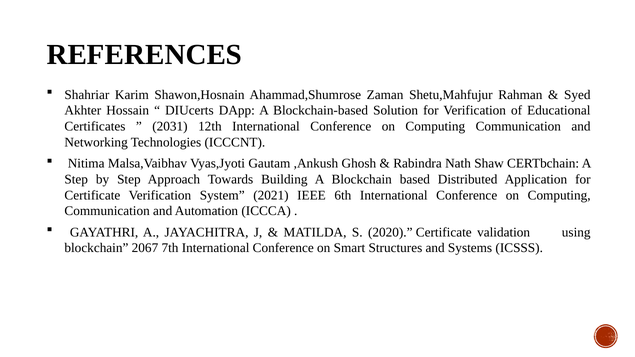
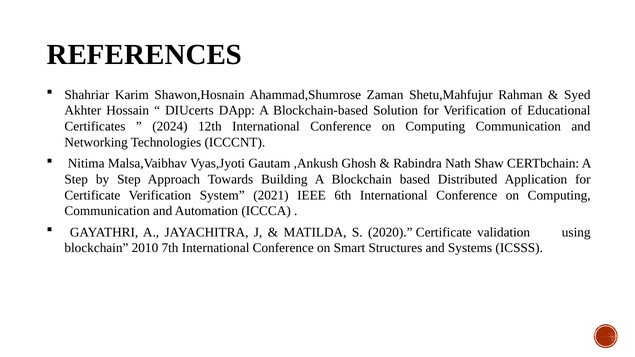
2031: 2031 -> 2024
2067: 2067 -> 2010
